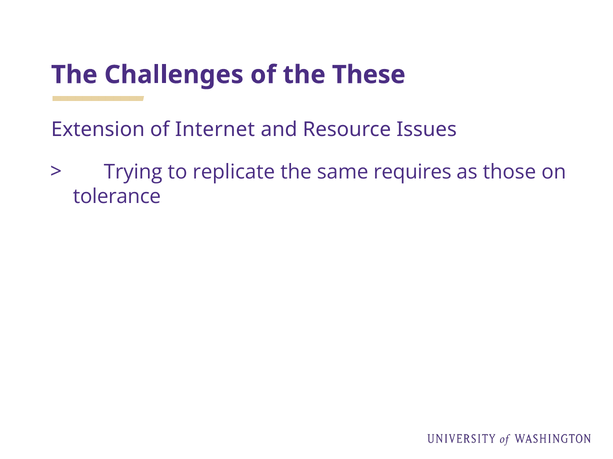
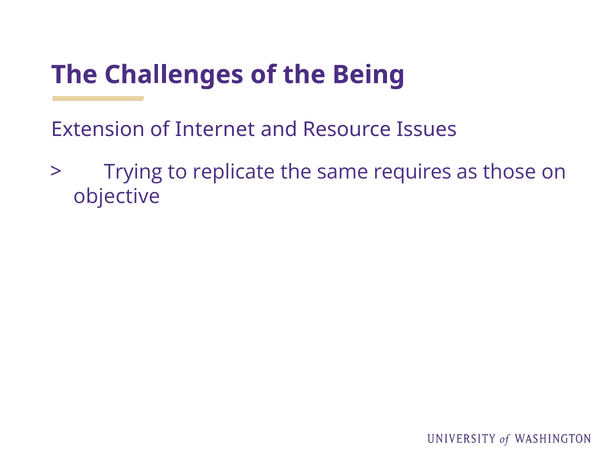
These: These -> Being
tolerance: tolerance -> objective
